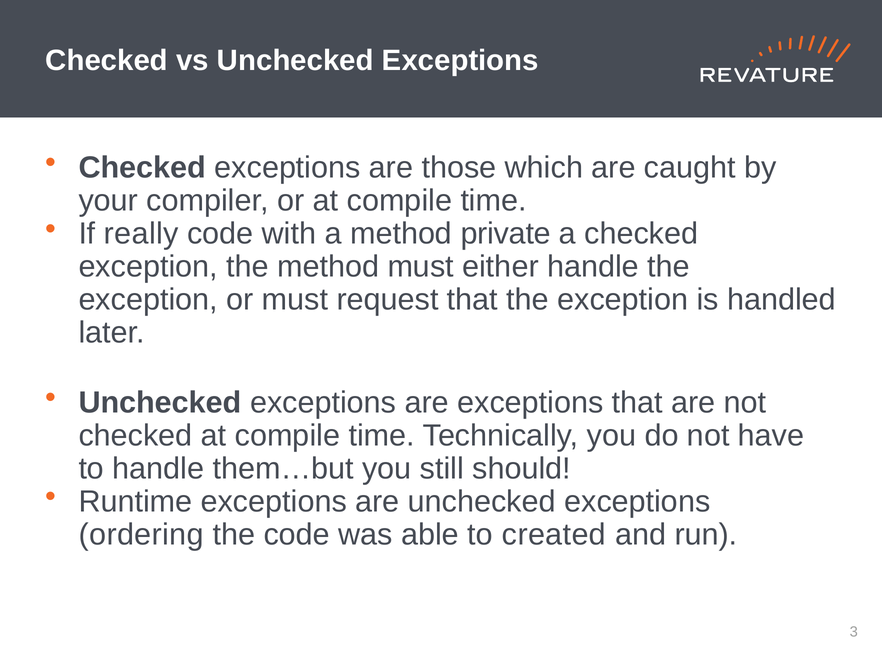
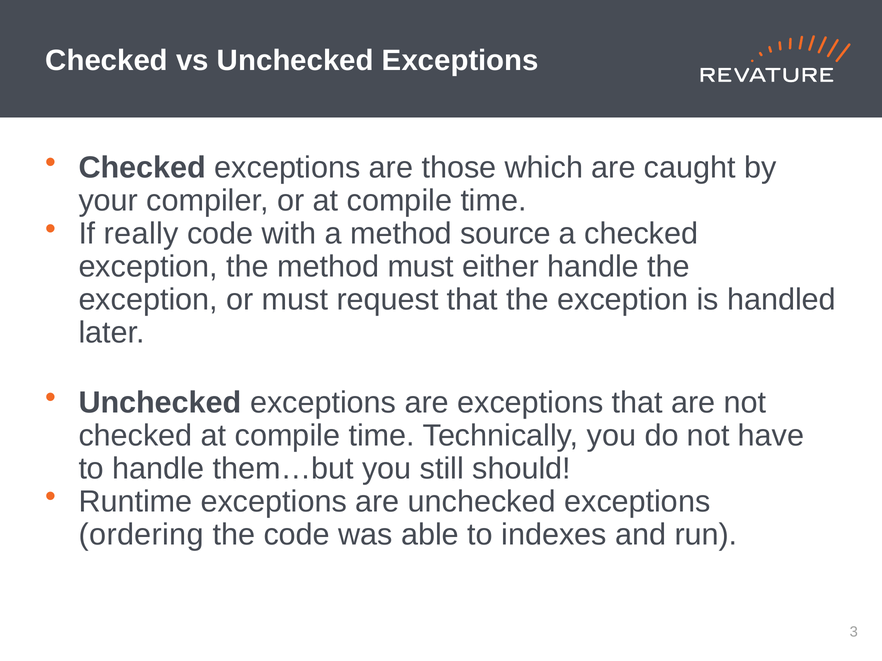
private: private -> source
created: created -> indexes
